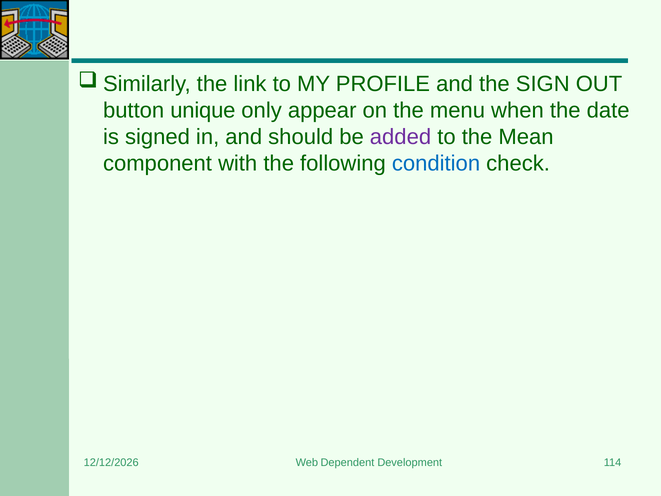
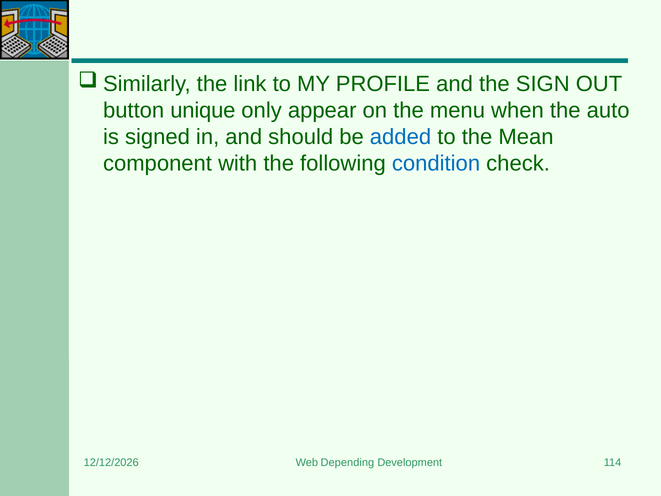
date: date -> auto
added colour: purple -> blue
Dependent: Dependent -> Depending
